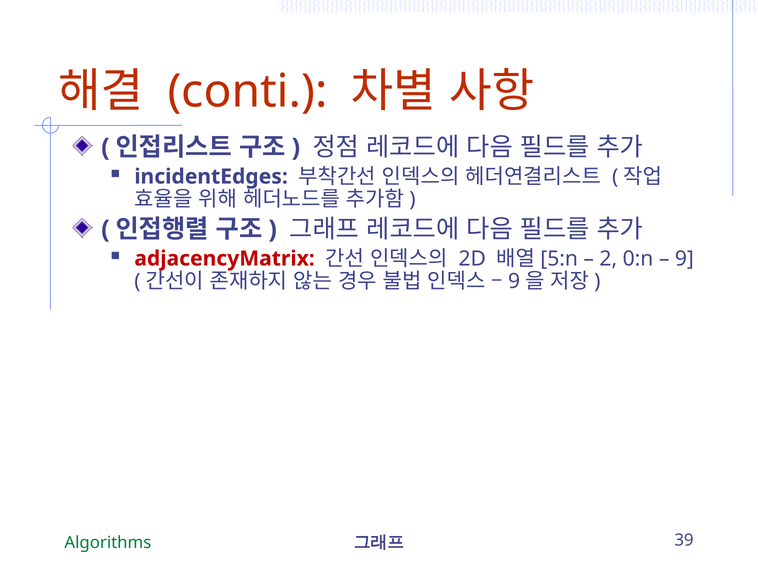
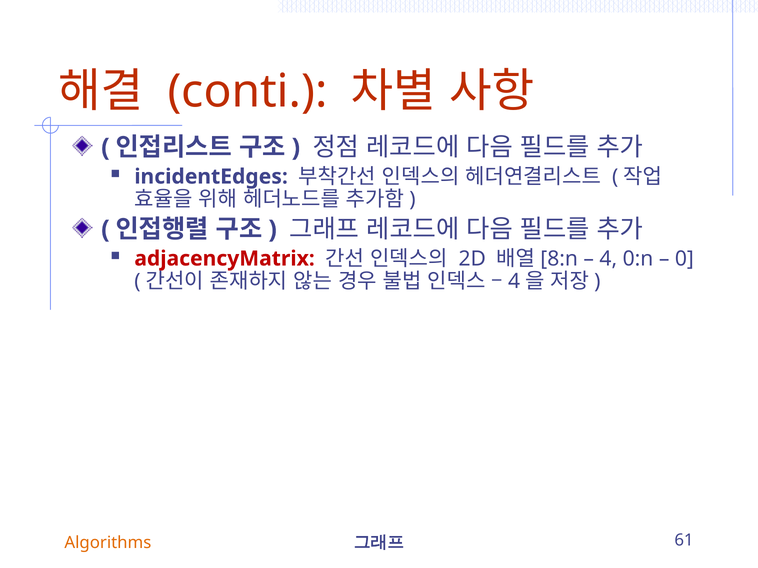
5:n: 5:n -> 8:n
2 at (608, 259): 2 -> 4
9 at (684, 259): 9 -> 0
9 at (514, 282): 9 -> 4
39: 39 -> 61
Algorithms colour: green -> orange
